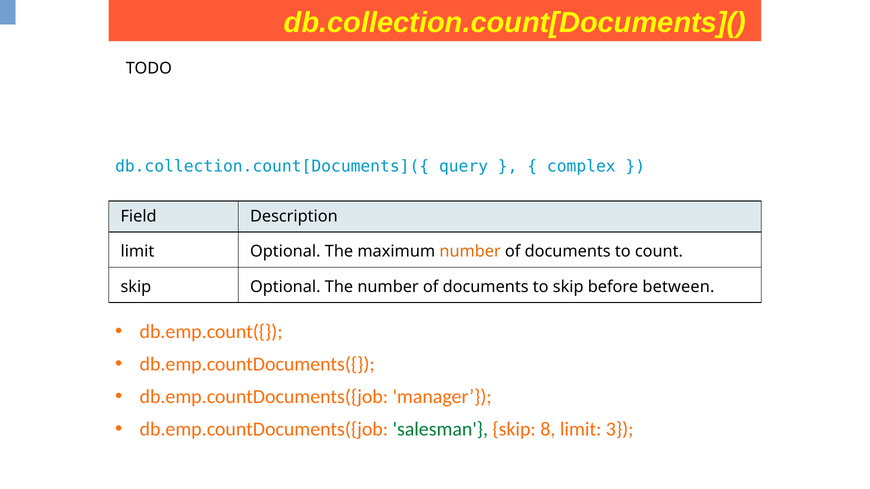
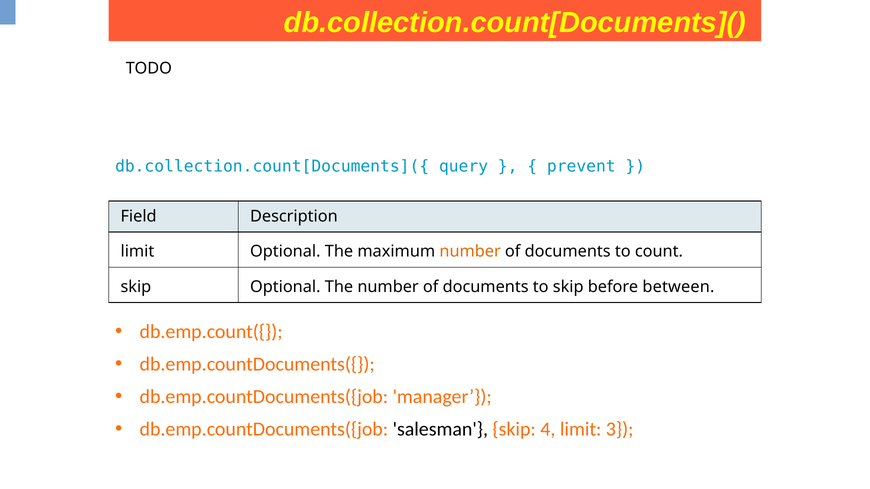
complex: complex -> prevent
salesman colour: green -> black
8: 8 -> 4
